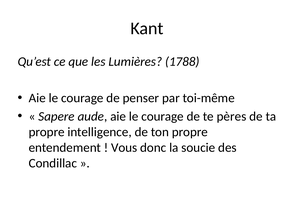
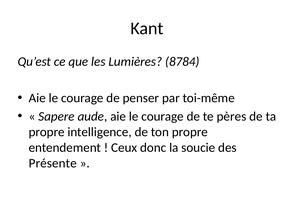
1788: 1788 -> 8784
Vous: Vous -> Ceux
Condillac: Condillac -> Présente
